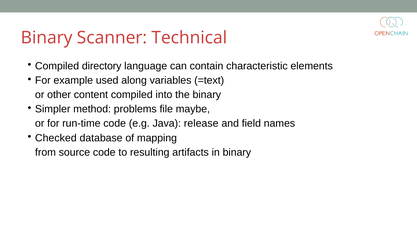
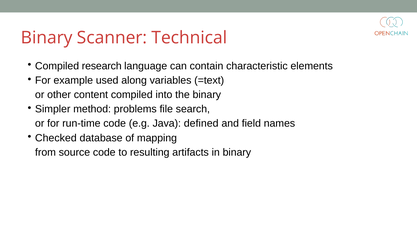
directory: directory -> research
maybe: maybe -> search
release: release -> defined
